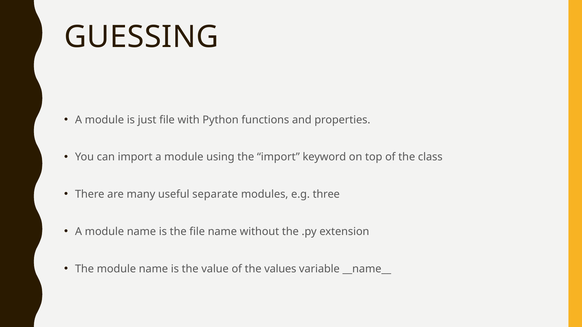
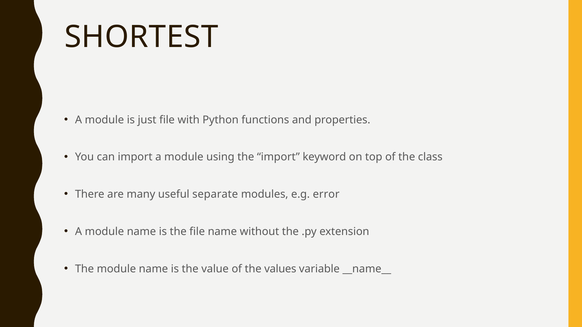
GUESSING: GUESSING -> SHORTEST
three: three -> error
